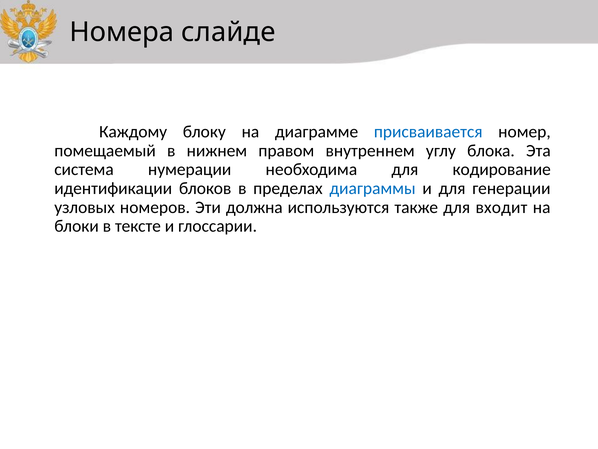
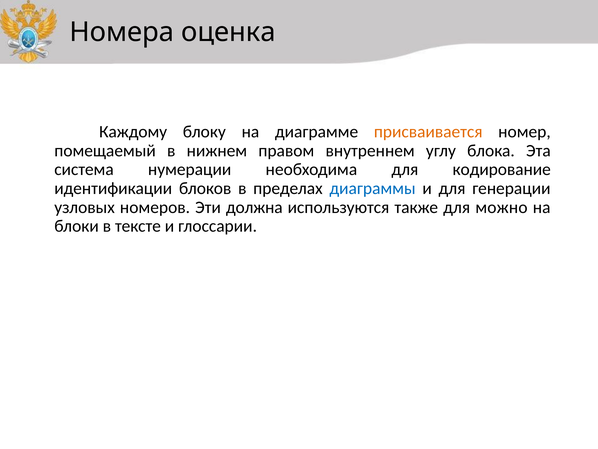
слайде: слайде -> оценка
присваивается colour: blue -> orange
входит: входит -> можно
